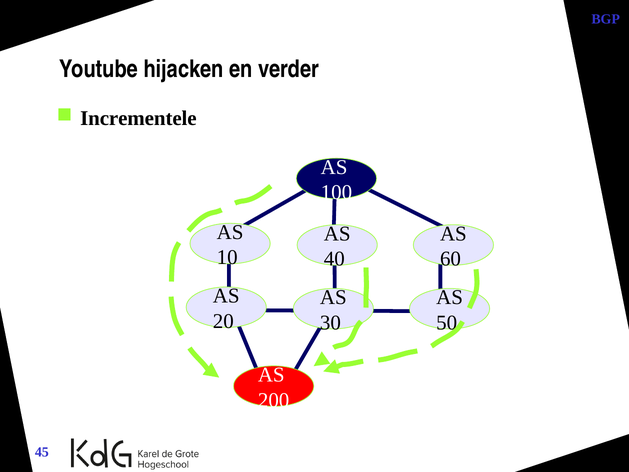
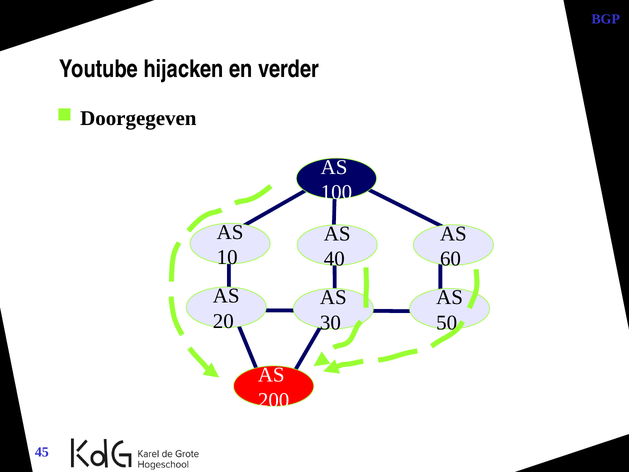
Incrementele: Incrementele -> Doorgegeven
